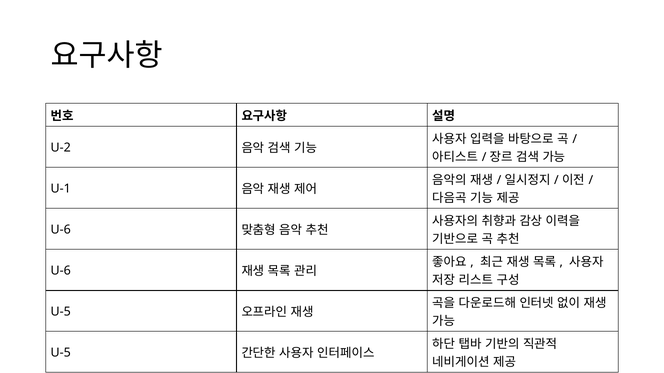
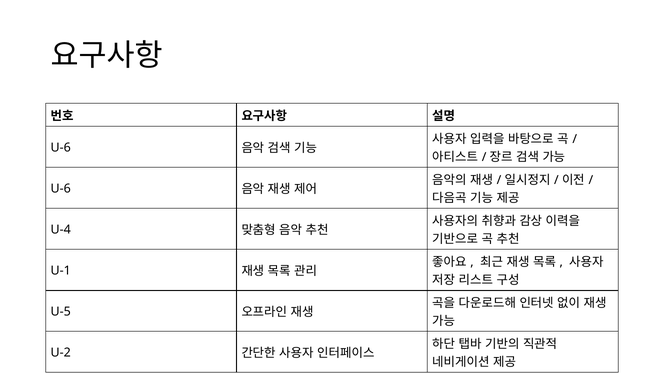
U-2 at (61, 148): U-2 -> U-6
U-1 at (61, 189): U-1 -> U-6
U-6 at (61, 230): U-6 -> U-4
U-6 at (61, 271): U-6 -> U-1
U-5 at (61, 353): U-5 -> U-2
